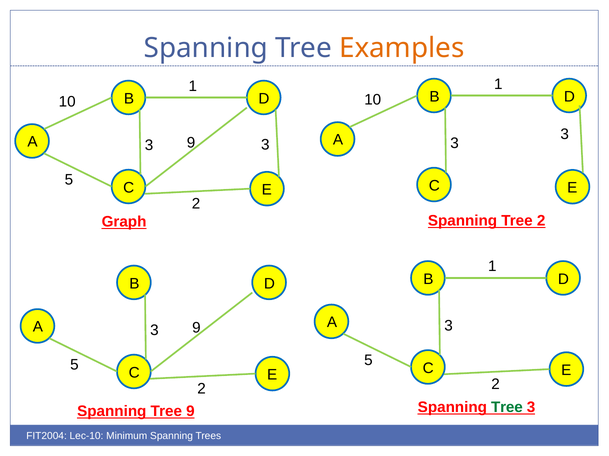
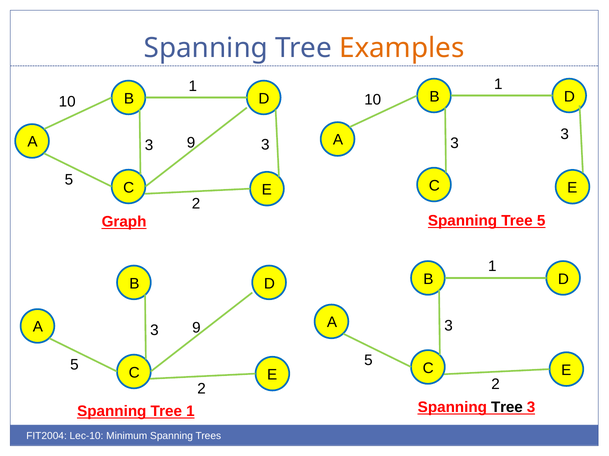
Tree 2: 2 -> 5
Tree at (507, 408) colour: green -> black
Tree 9: 9 -> 1
